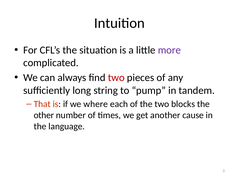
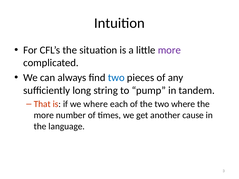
two at (116, 78) colour: red -> blue
two blocks: blocks -> where
other at (44, 115): other -> more
